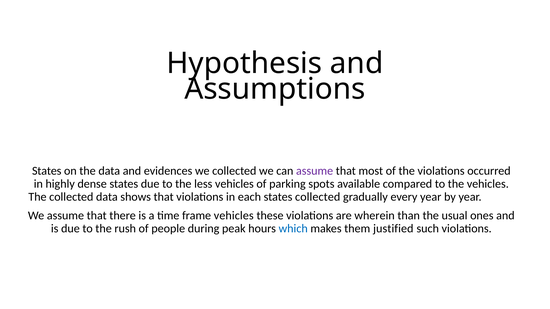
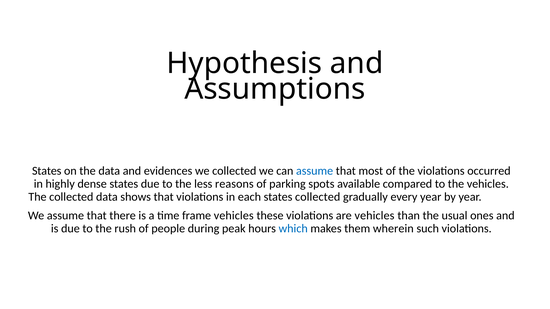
assume at (315, 171) colour: purple -> blue
less vehicles: vehicles -> reasons
are wherein: wherein -> vehicles
justified: justified -> wherein
